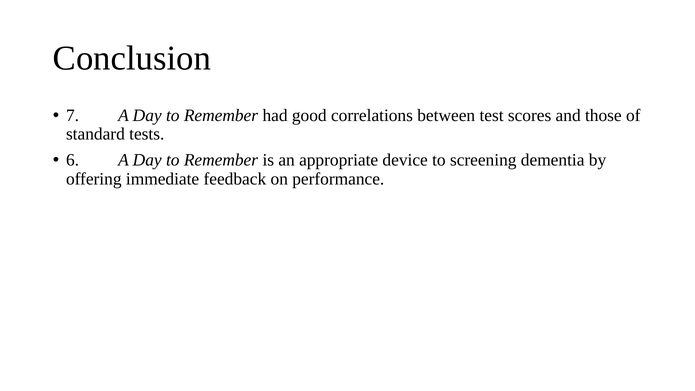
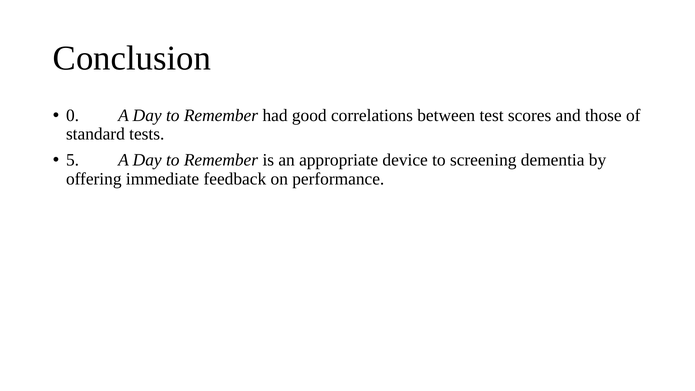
7: 7 -> 0
6: 6 -> 5
